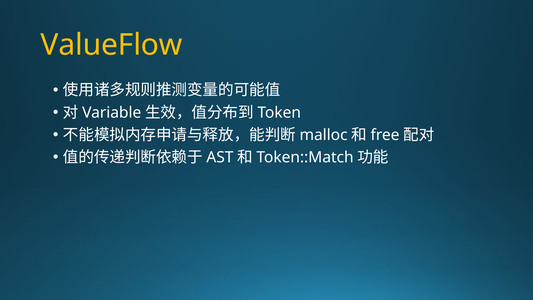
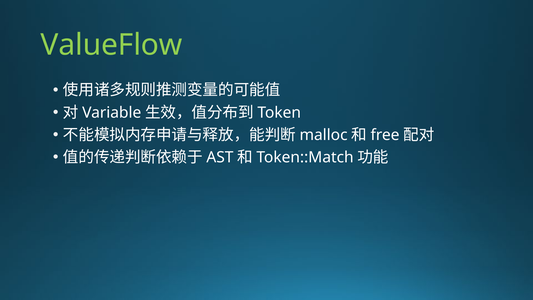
ValueFlow colour: yellow -> light green
